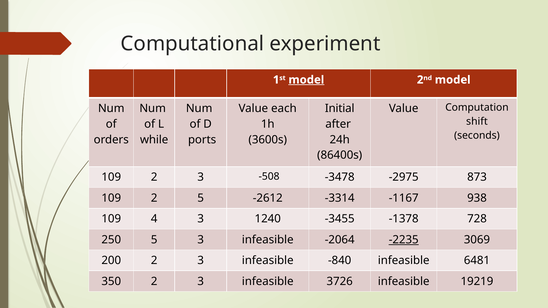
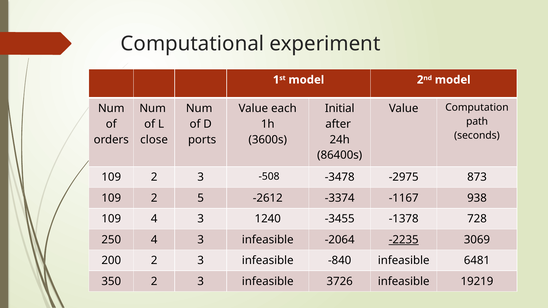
model at (306, 80) underline: present -> none
shift: shift -> path
while: while -> close
-3314: -3314 -> -3374
250 5: 5 -> 4
